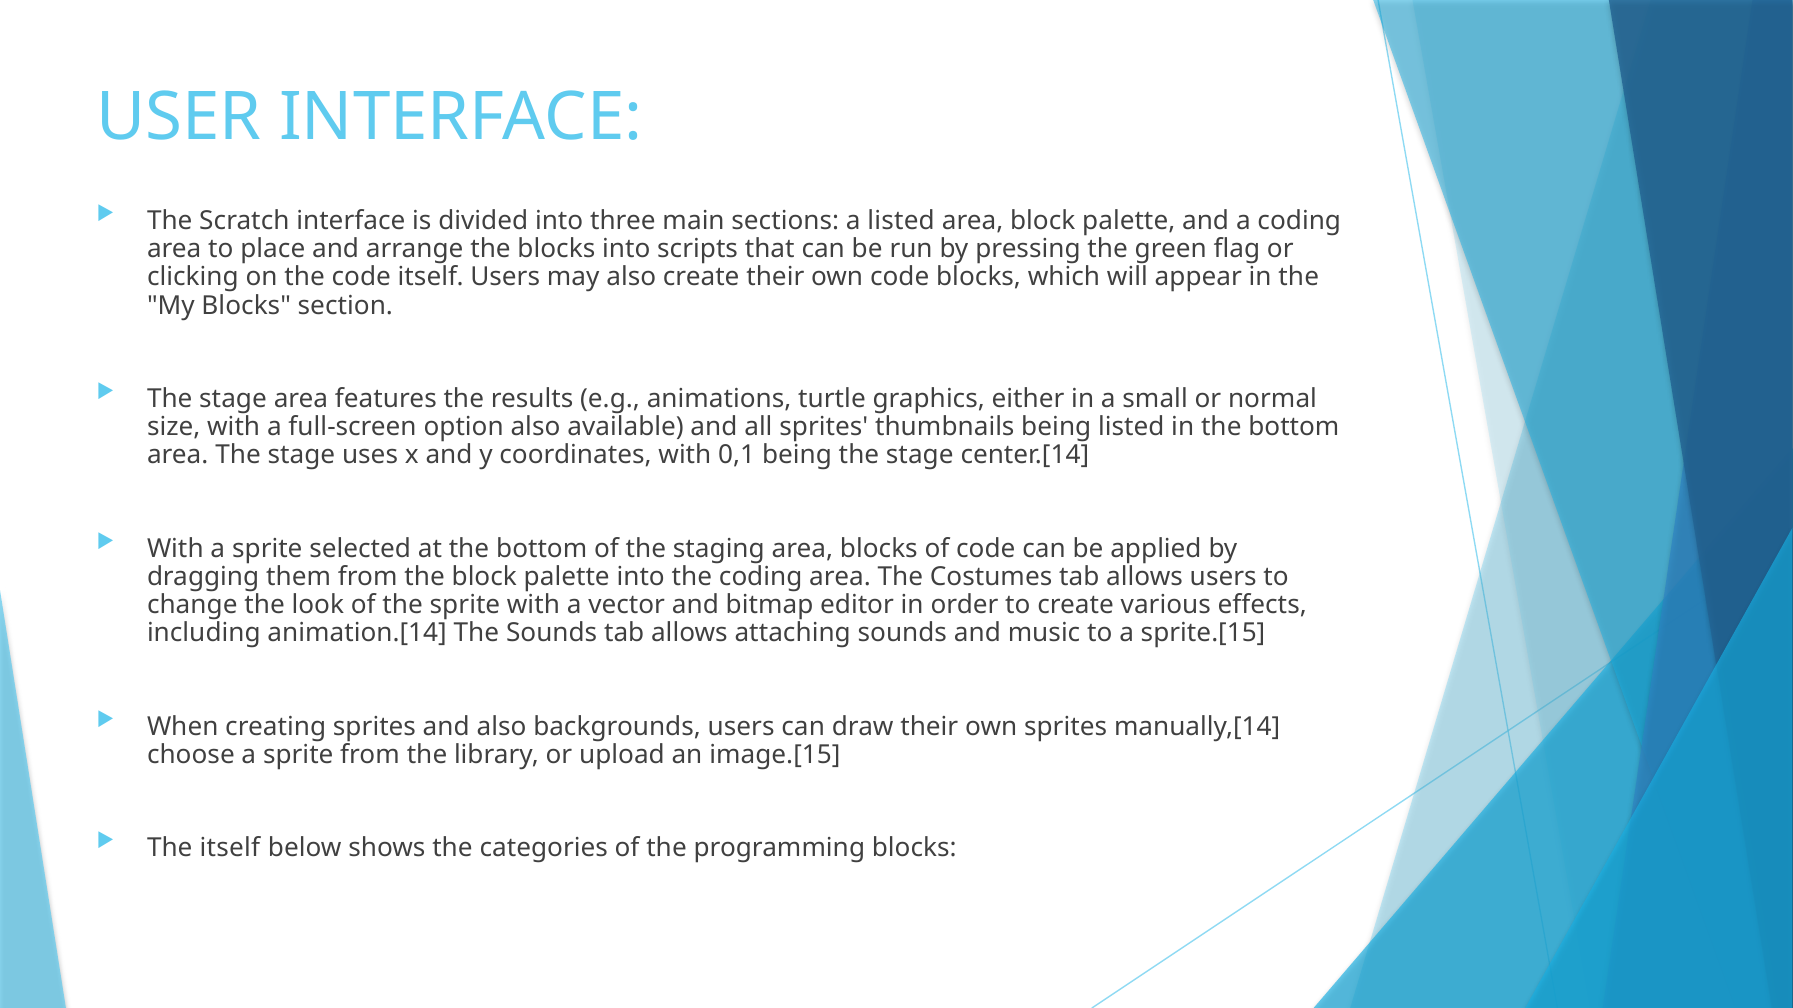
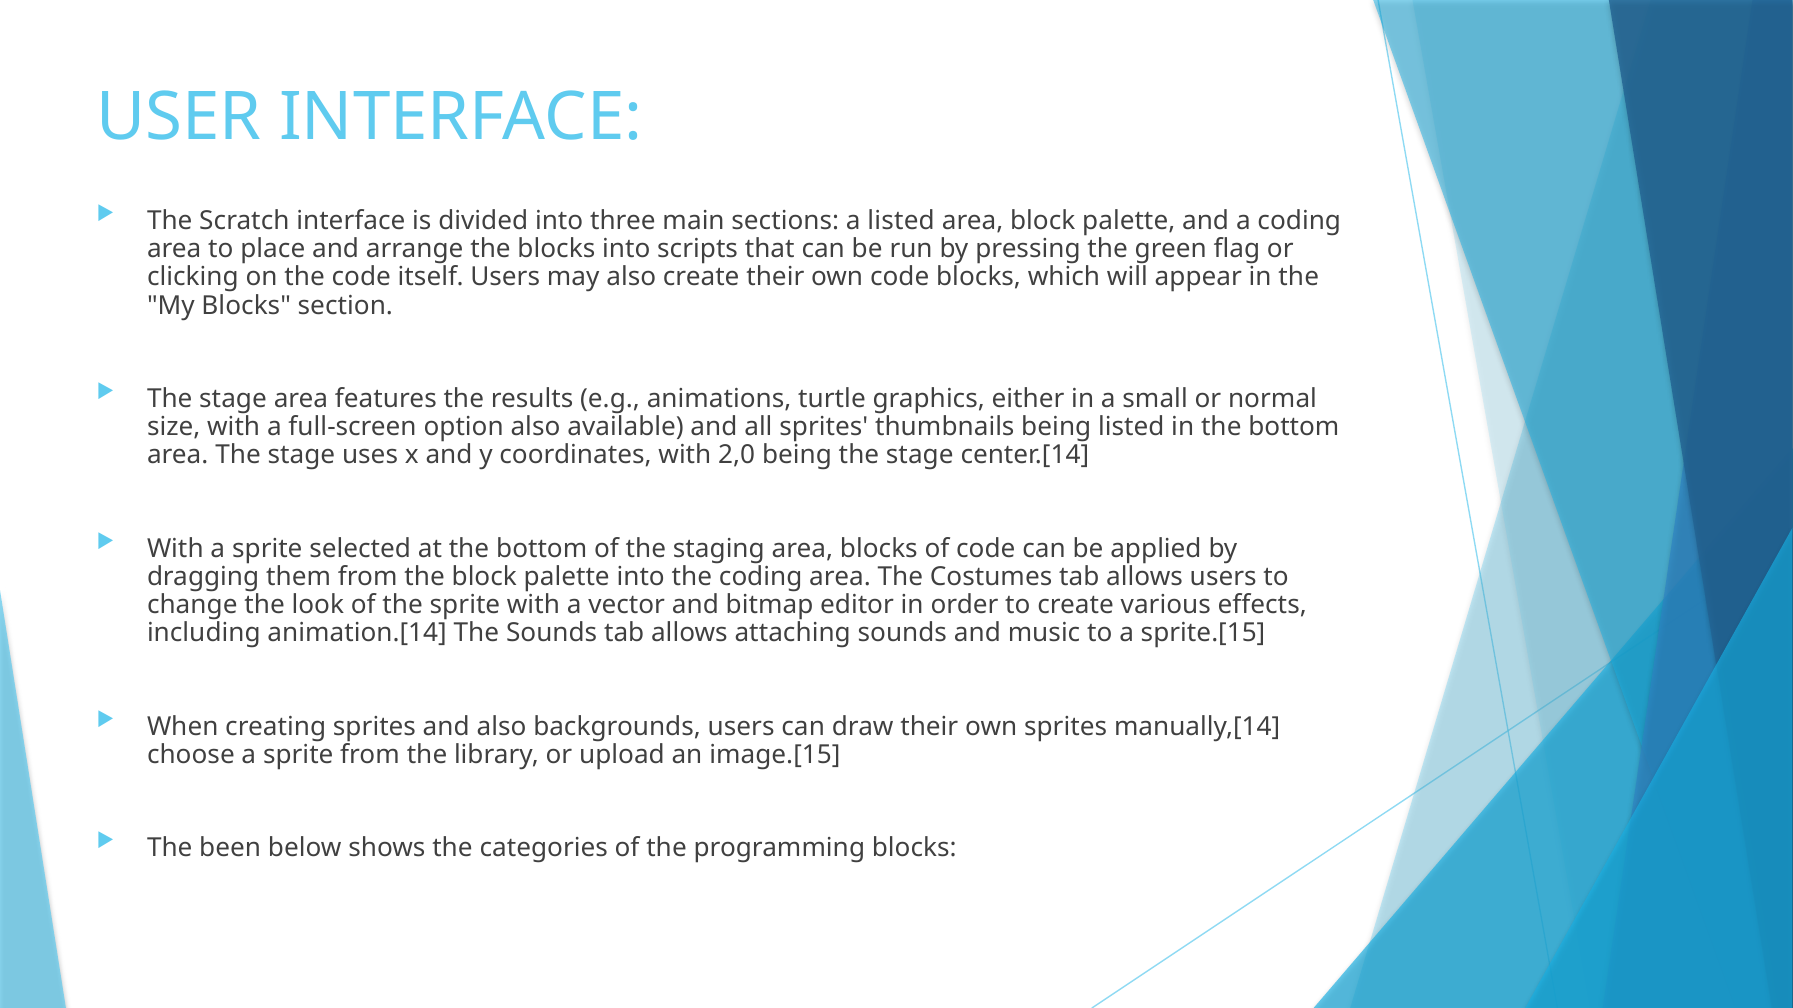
0,1: 0,1 -> 2,0
The itself: itself -> been
